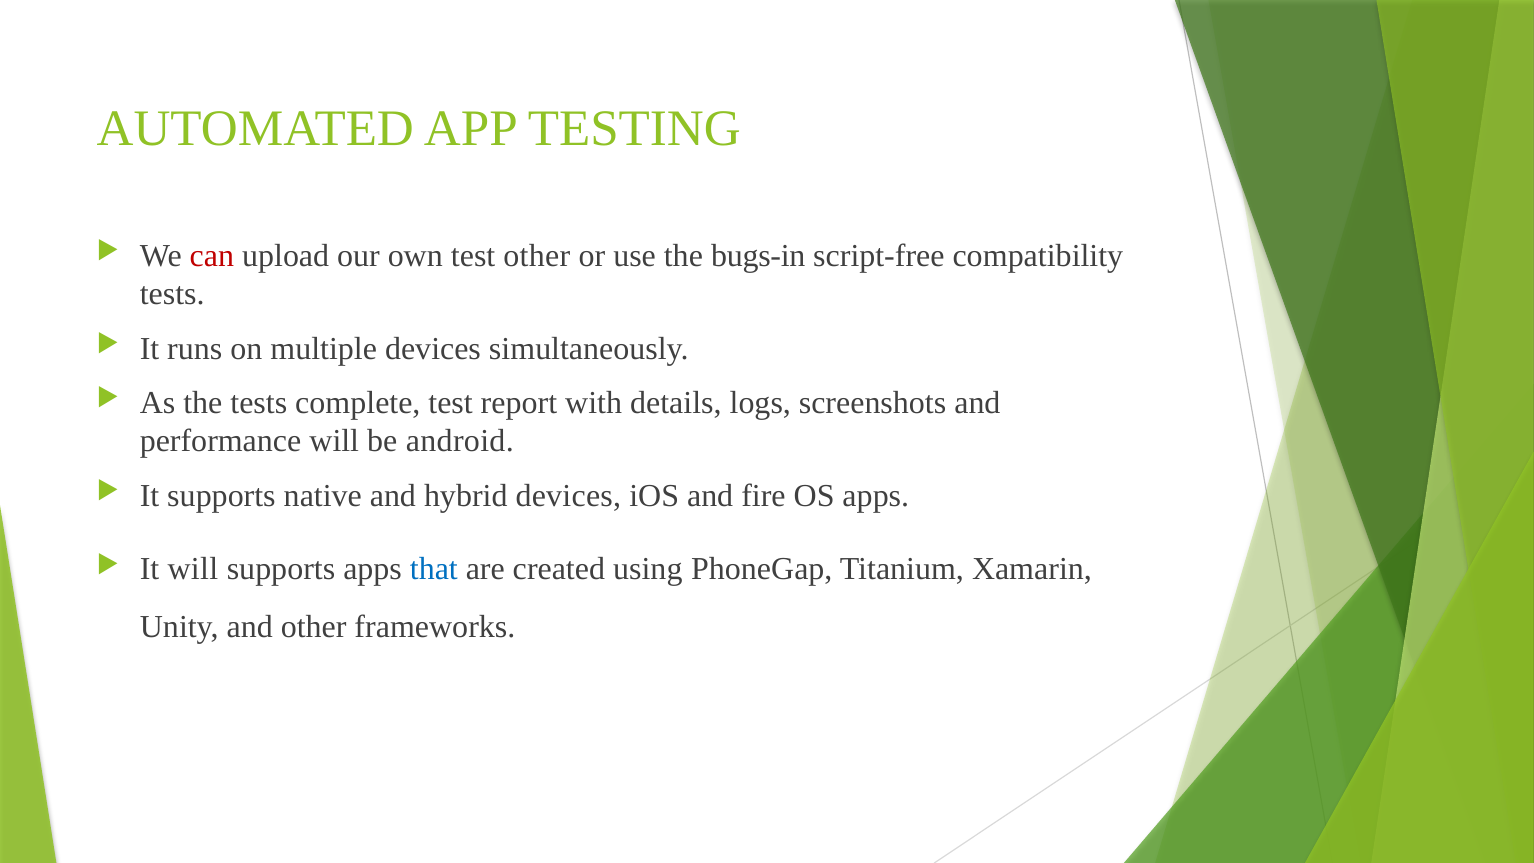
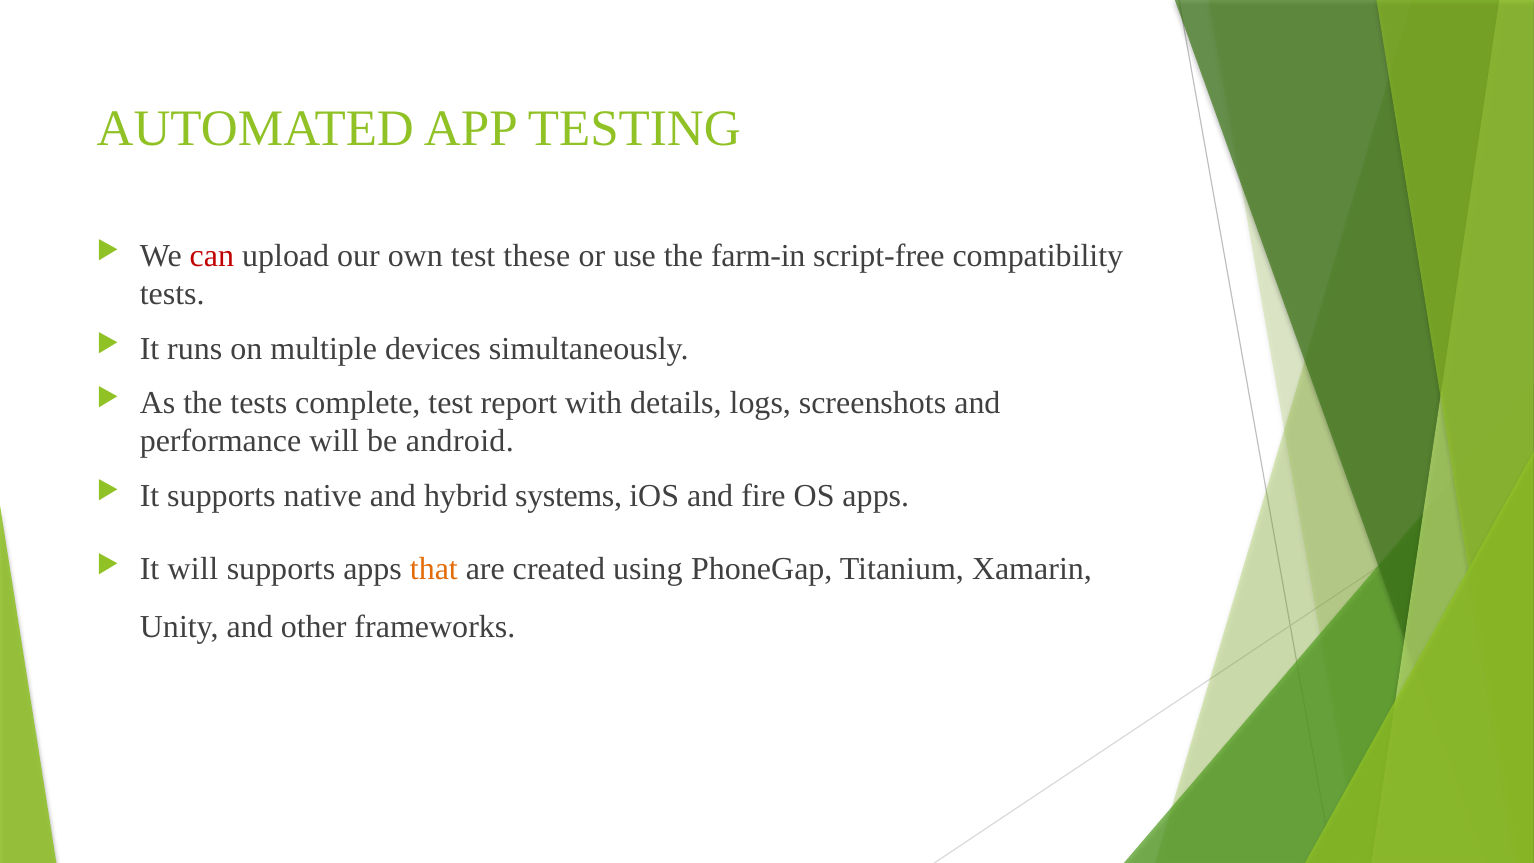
test other: other -> these
bugs-in: bugs-in -> farm-in
hybrid devices: devices -> systems
that colour: blue -> orange
